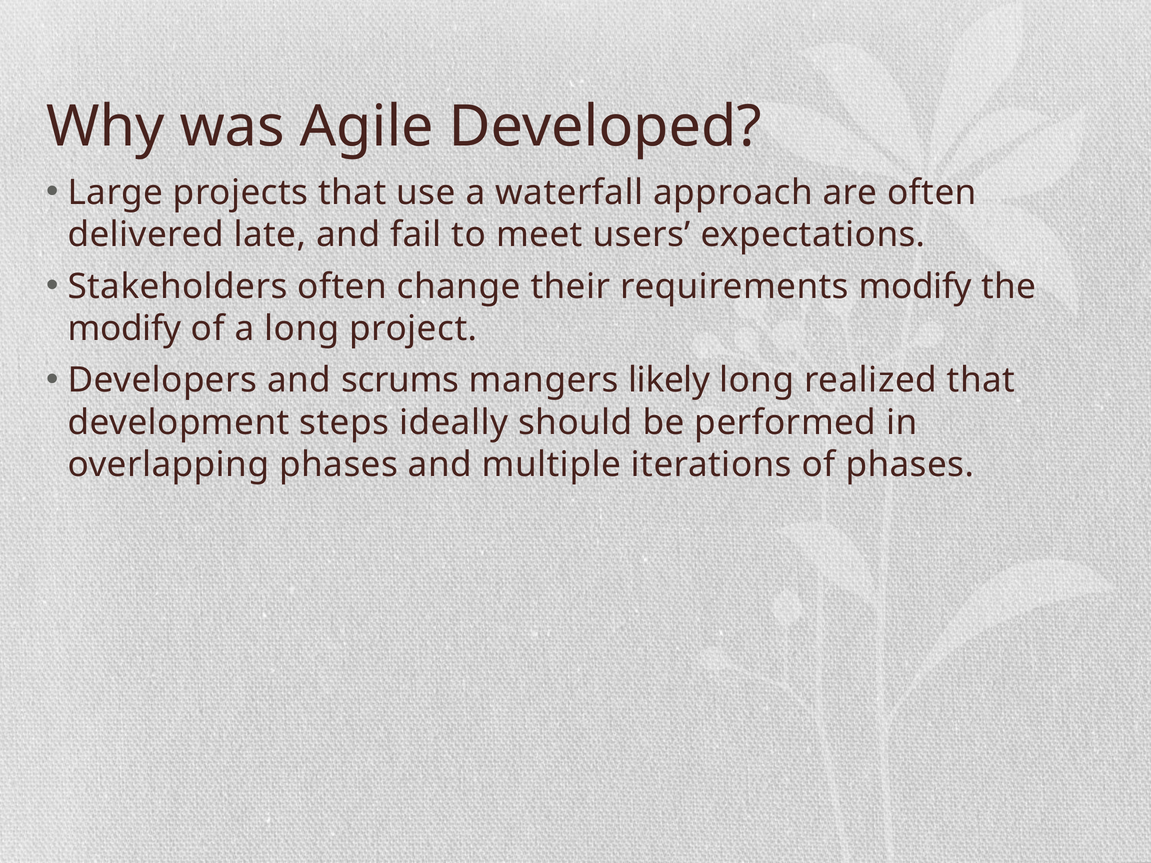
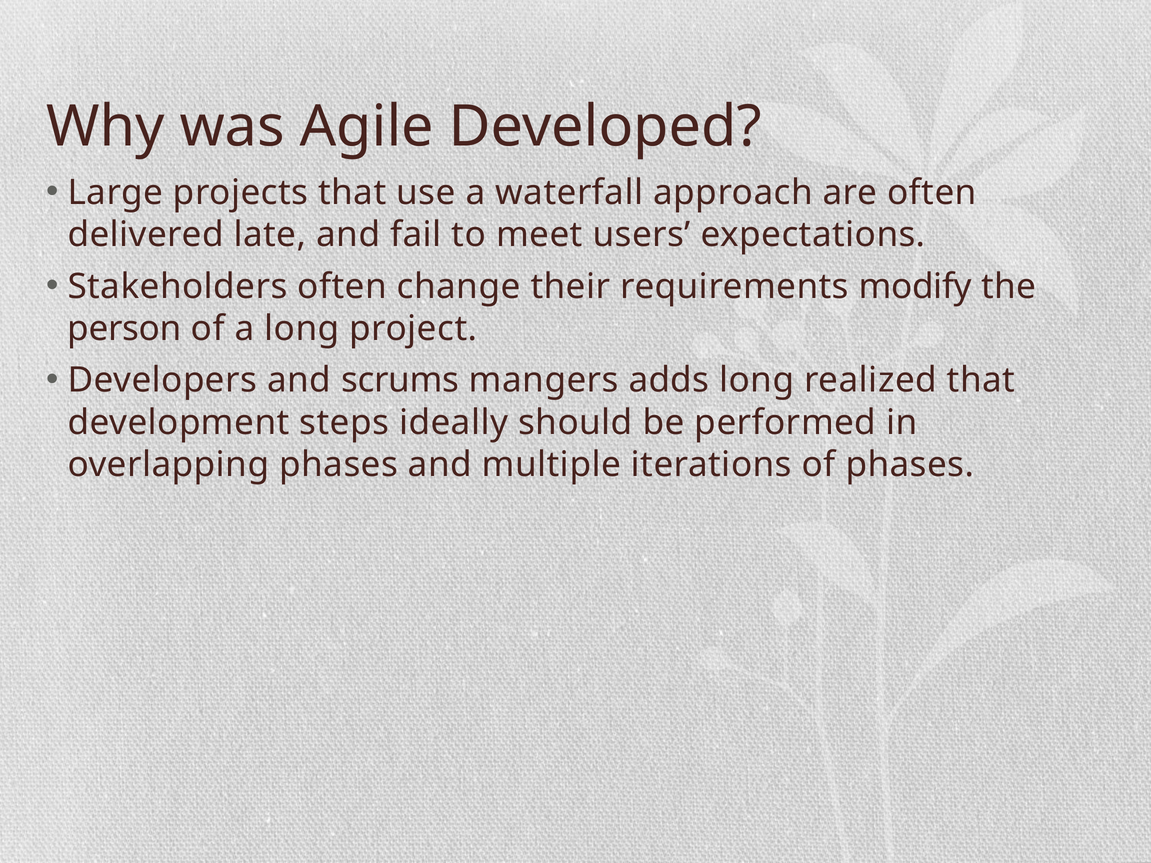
modify at (124, 329): modify -> person
likely: likely -> adds
